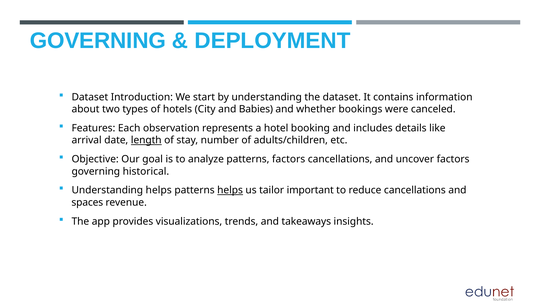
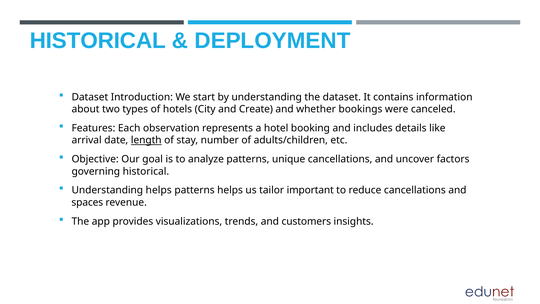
GOVERNING at (98, 41): GOVERNING -> HISTORICAL
Babies: Babies -> Create
patterns factors: factors -> unique
helps at (230, 190) underline: present -> none
takeaways: takeaways -> customers
